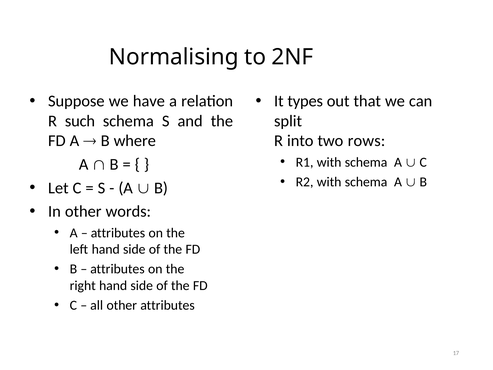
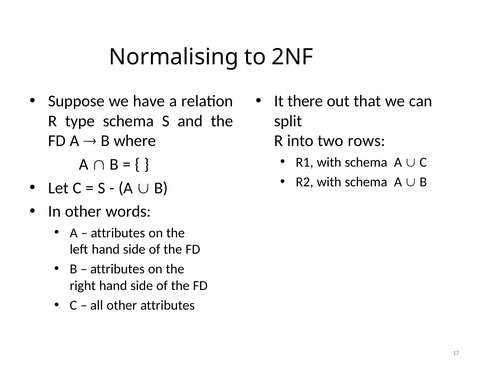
types: types -> there
such: such -> type
